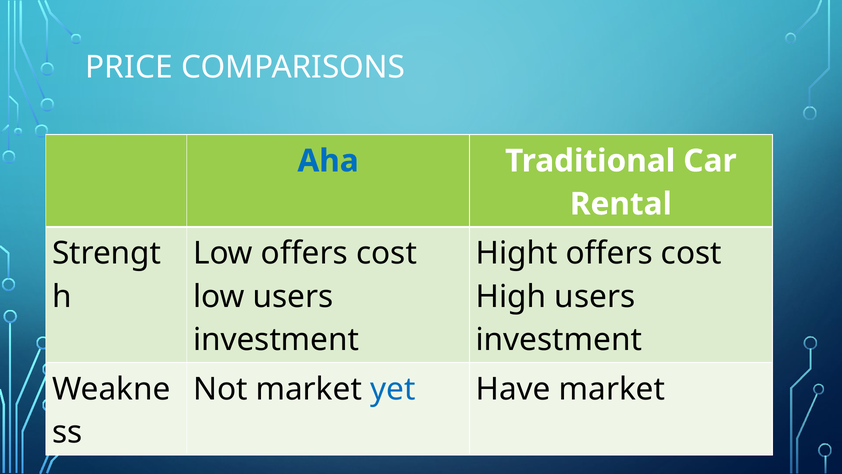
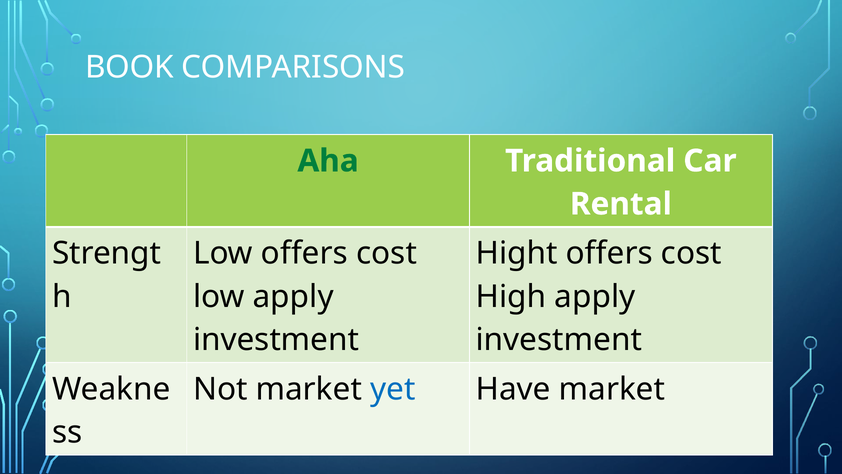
PRICE: PRICE -> BOOK
Aha colour: blue -> green
low users: users -> apply
High users: users -> apply
